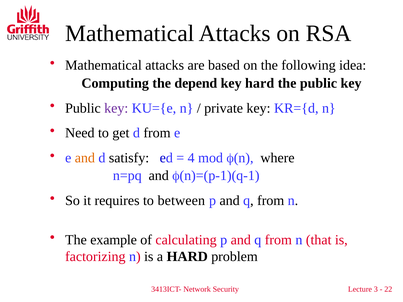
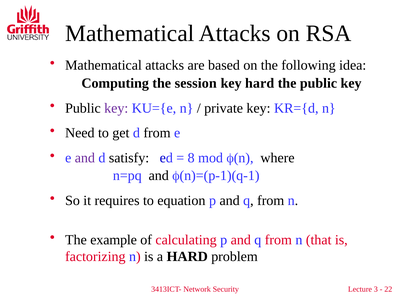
depend: depend -> session
and at (85, 158) colour: orange -> purple
4: 4 -> 8
between: between -> equation
